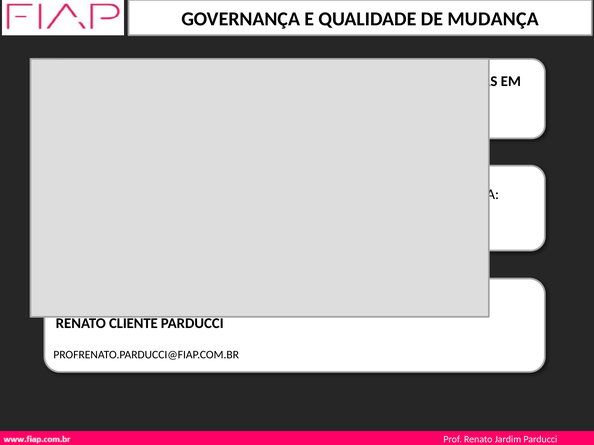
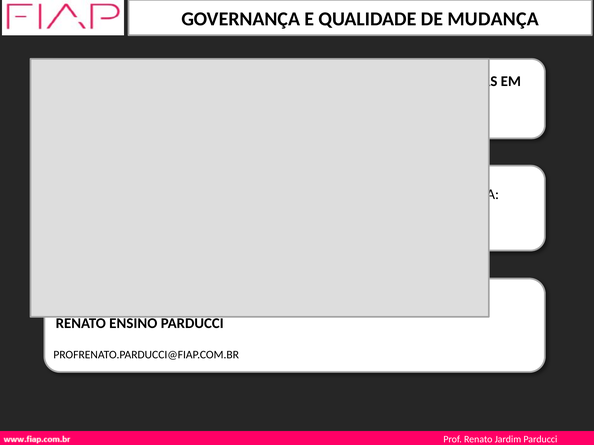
CLIENTE: CLIENTE -> ENSINO
